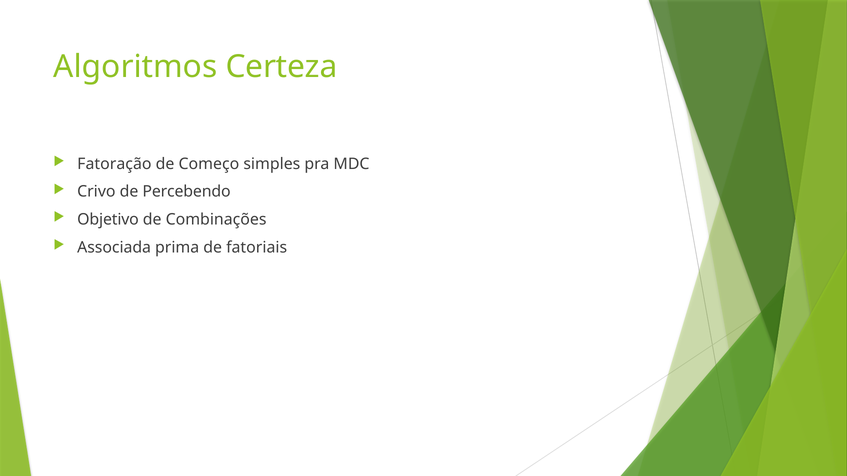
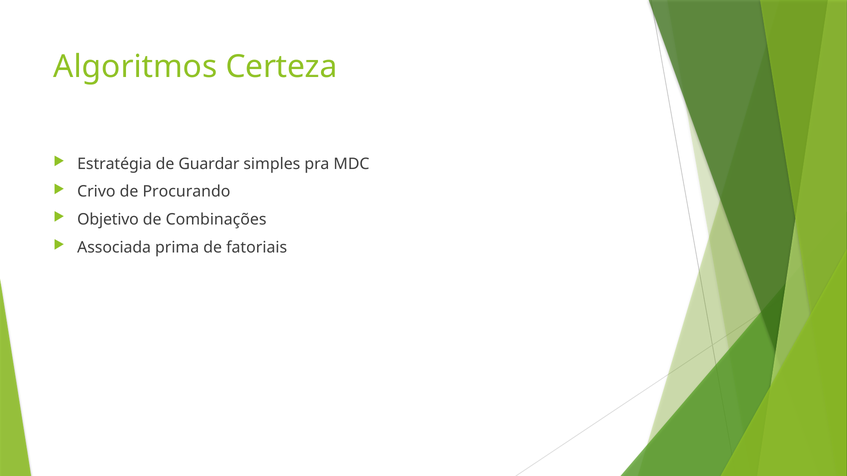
Fatoração: Fatoração -> Estratégia
Começo: Começo -> Guardar
Percebendo: Percebendo -> Procurando
